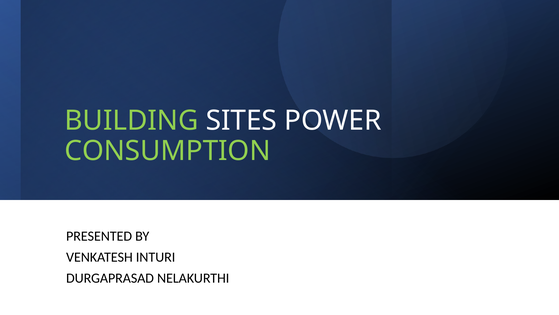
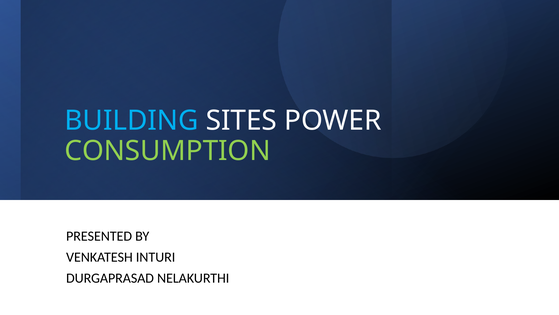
BUILDING colour: light green -> light blue
